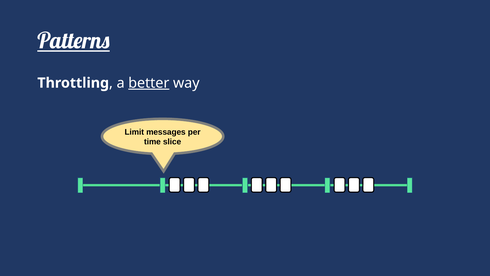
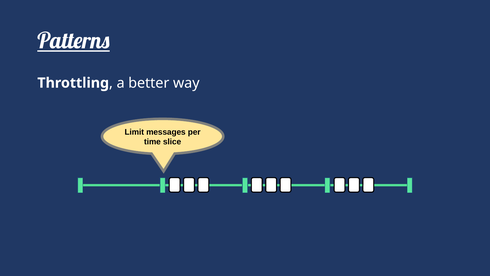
better underline: present -> none
